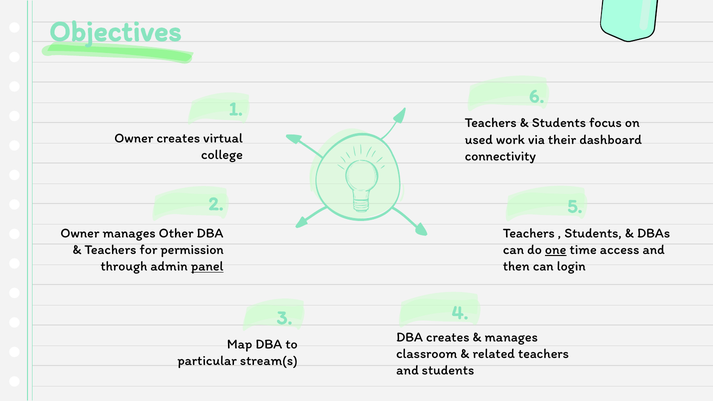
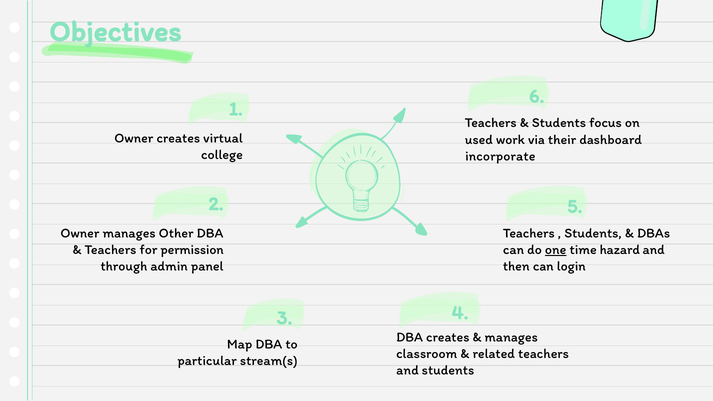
connectivity: connectivity -> incorporate
access: access -> hazard
panel underline: present -> none
